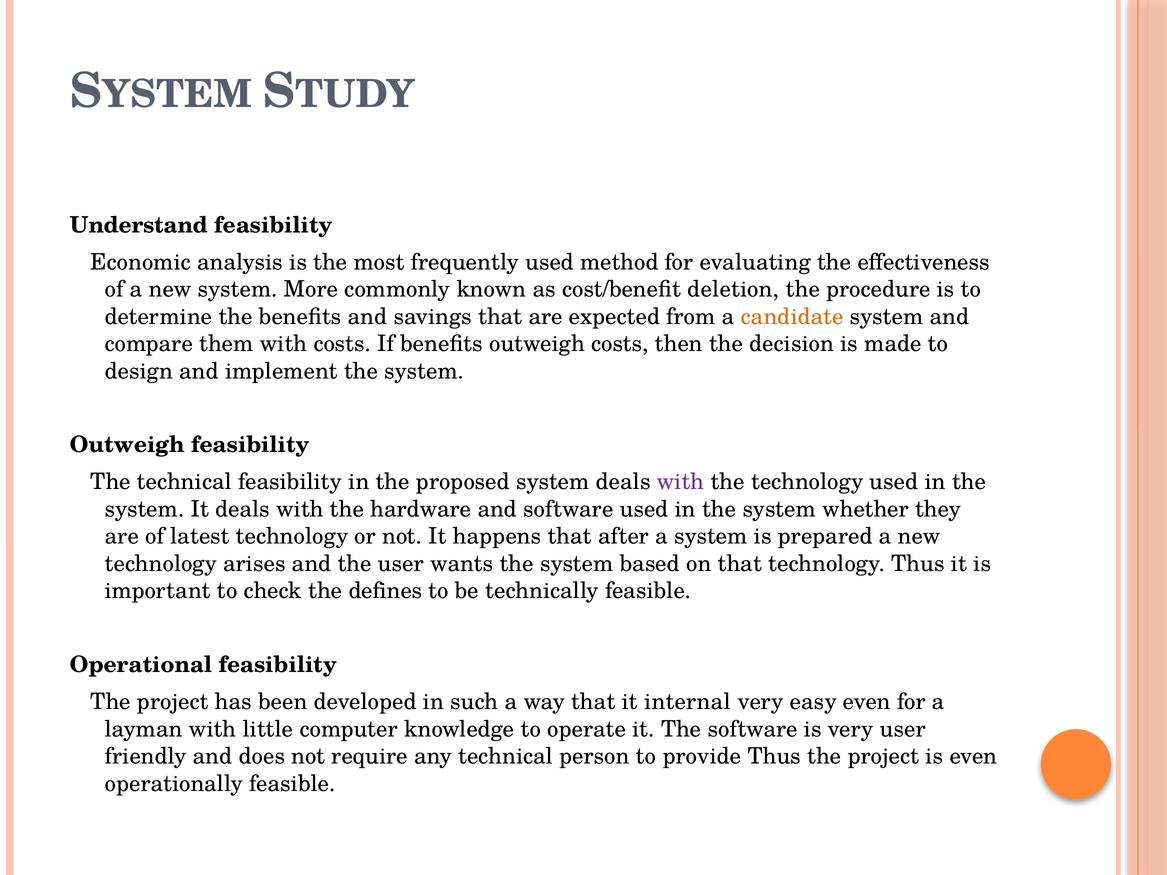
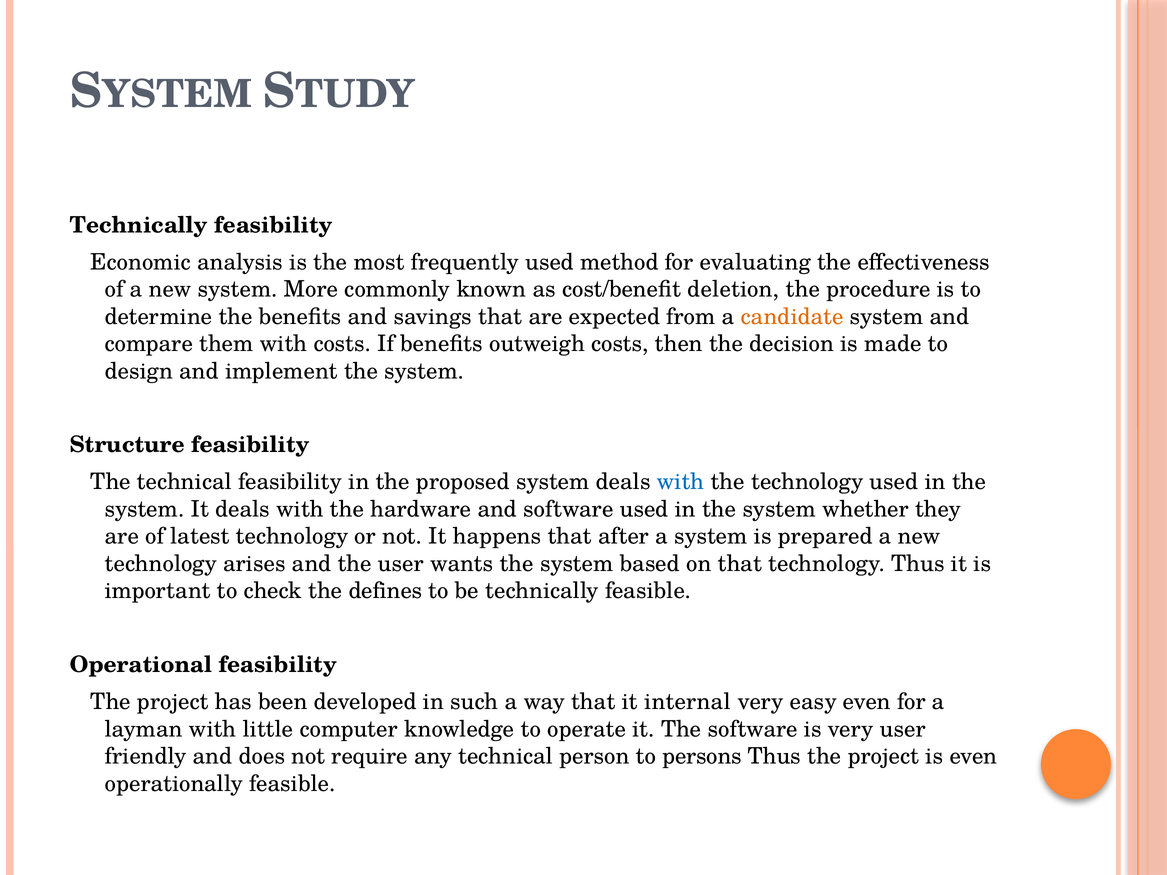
Understand at (139, 225): Understand -> Technically
Outweigh at (127, 445): Outweigh -> Structure
with at (681, 482) colour: purple -> blue
provide: provide -> persons
